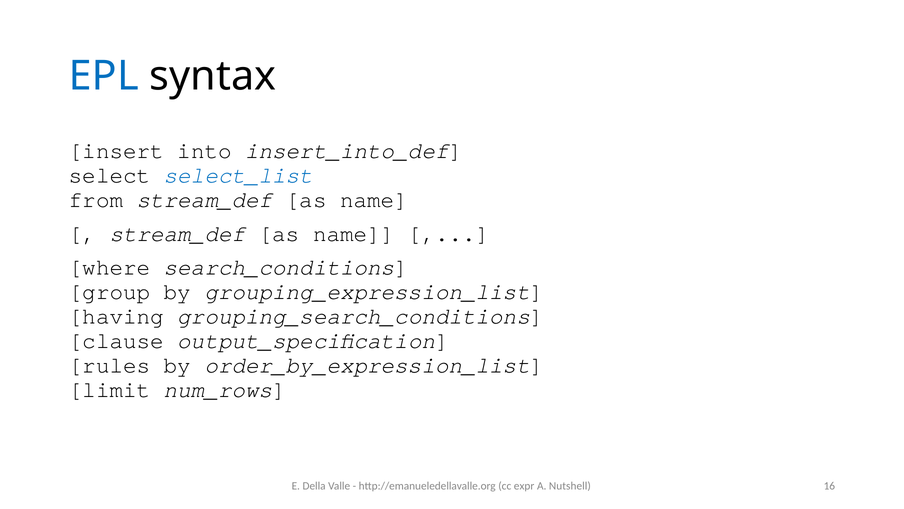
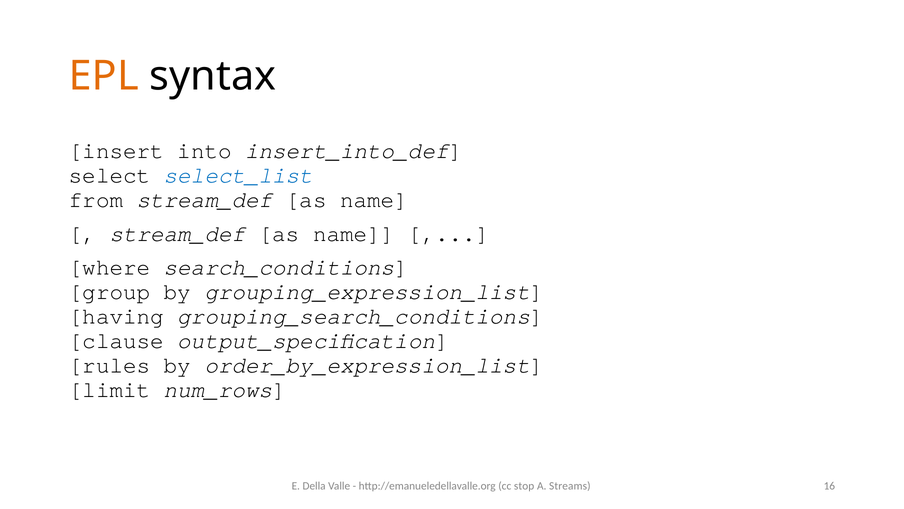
EPL colour: blue -> orange
expr: expr -> stop
Nutshell: Nutshell -> Streams
